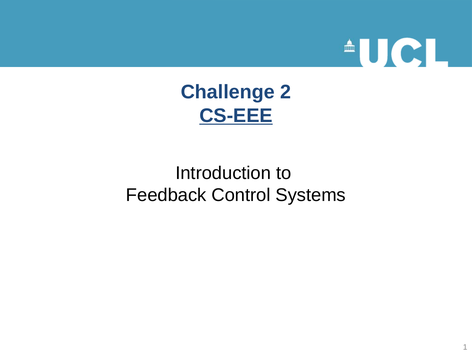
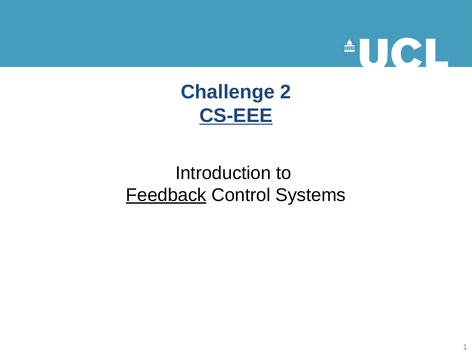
Feedback underline: none -> present
